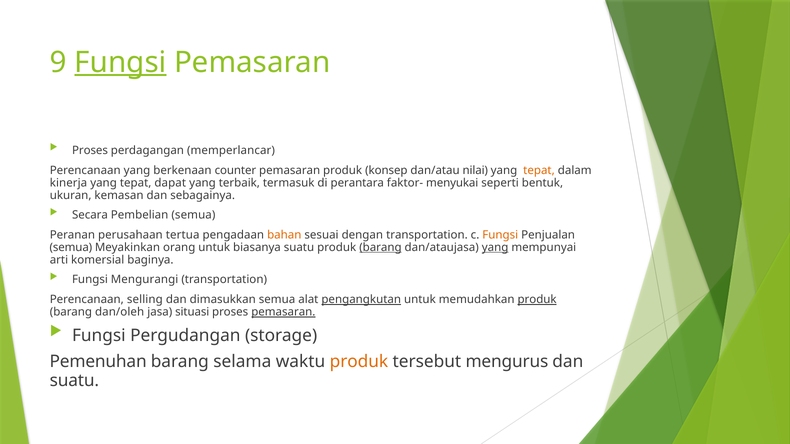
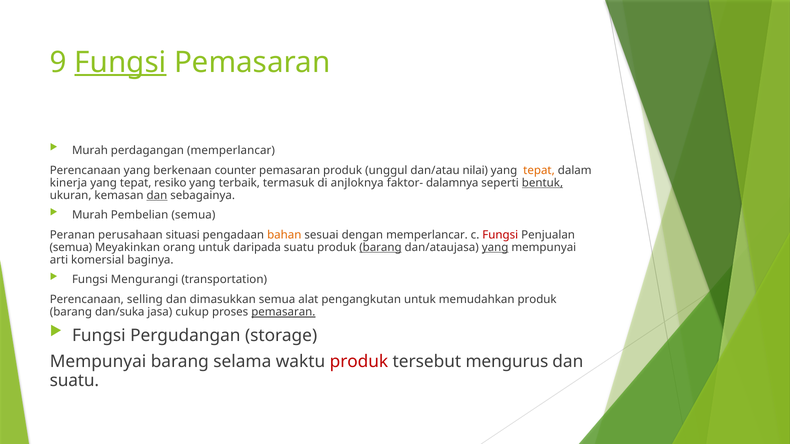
Proses at (90, 151): Proses -> Murah
konsep: konsep -> unggul
dapat: dapat -> resiko
perantara: perantara -> anjloknya
menyukai: menyukai -> dalamnya
bentuk underline: none -> present
dan at (157, 195) underline: none -> present
Secara at (90, 215): Secara -> Murah
tertua: tertua -> situasi
dengan transportation: transportation -> memperlancar
Fungsi at (500, 235) colour: orange -> red
biasanya: biasanya -> daripada
pengangkutan underline: present -> none
produk at (537, 300) underline: present -> none
dan/oleh: dan/oleh -> dan/suka
situasi: situasi -> cukup
Pemenuhan at (98, 362): Pemenuhan -> Mempunyai
produk at (359, 362) colour: orange -> red
